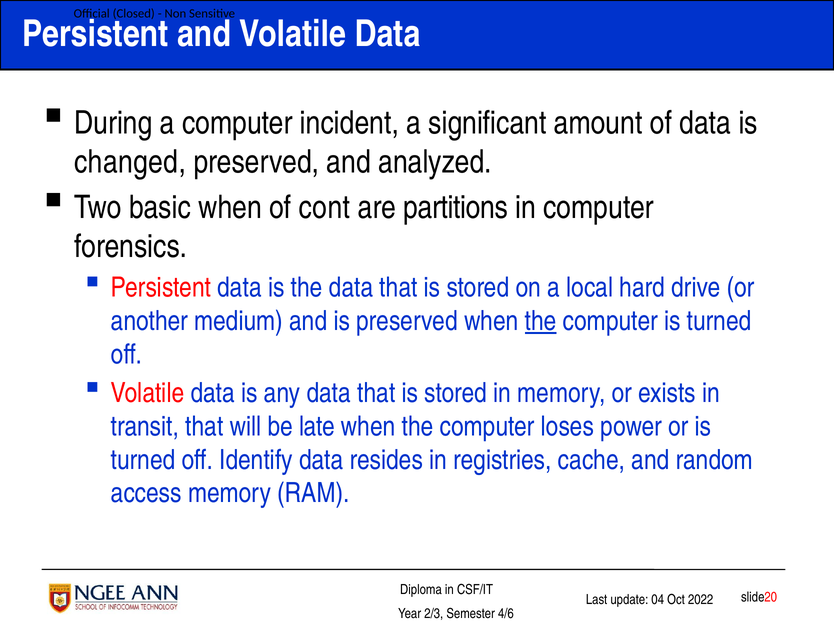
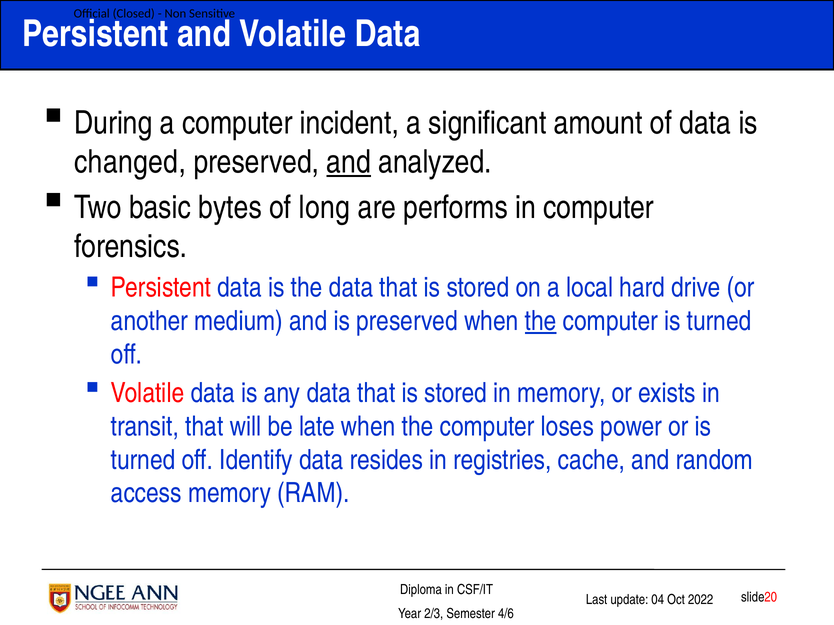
and at (349, 162) underline: none -> present
basic when: when -> bytes
cont: cont -> long
partitions: partitions -> performs
